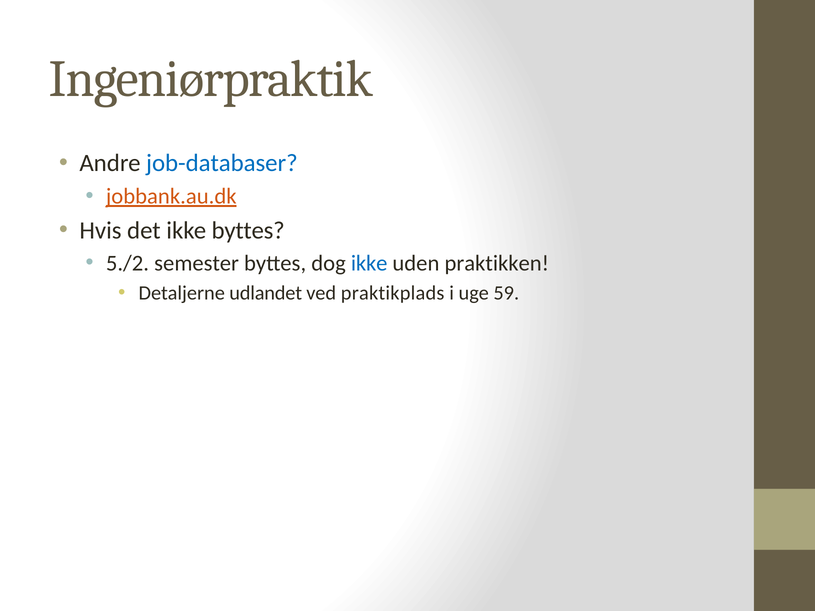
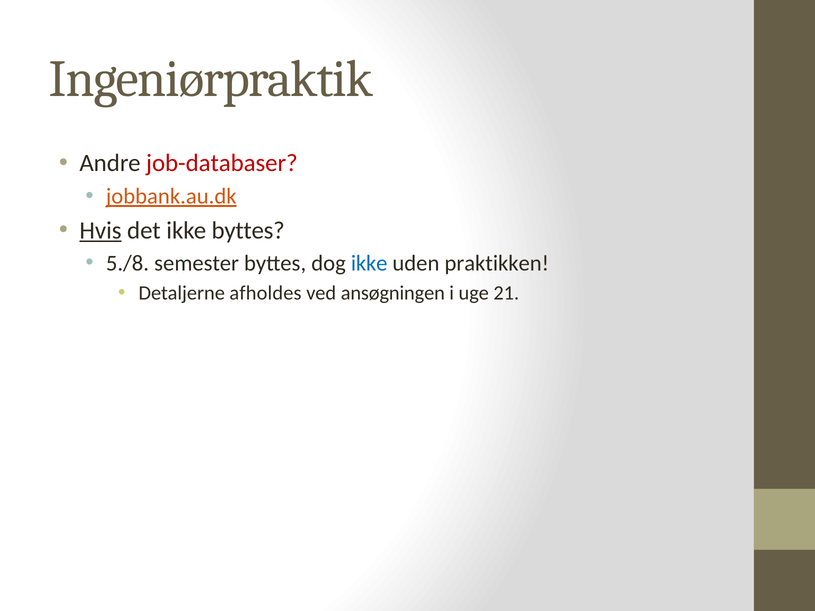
job-databaser colour: blue -> red
Hvis underline: none -> present
5./2: 5./2 -> 5./8
udlandet: udlandet -> afholdes
praktikplads: praktikplads -> ansøgningen
59: 59 -> 21
